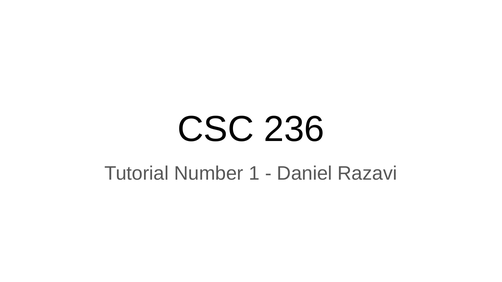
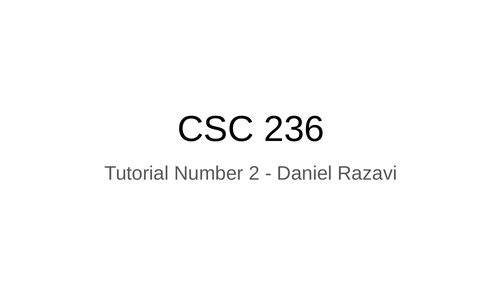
1: 1 -> 2
